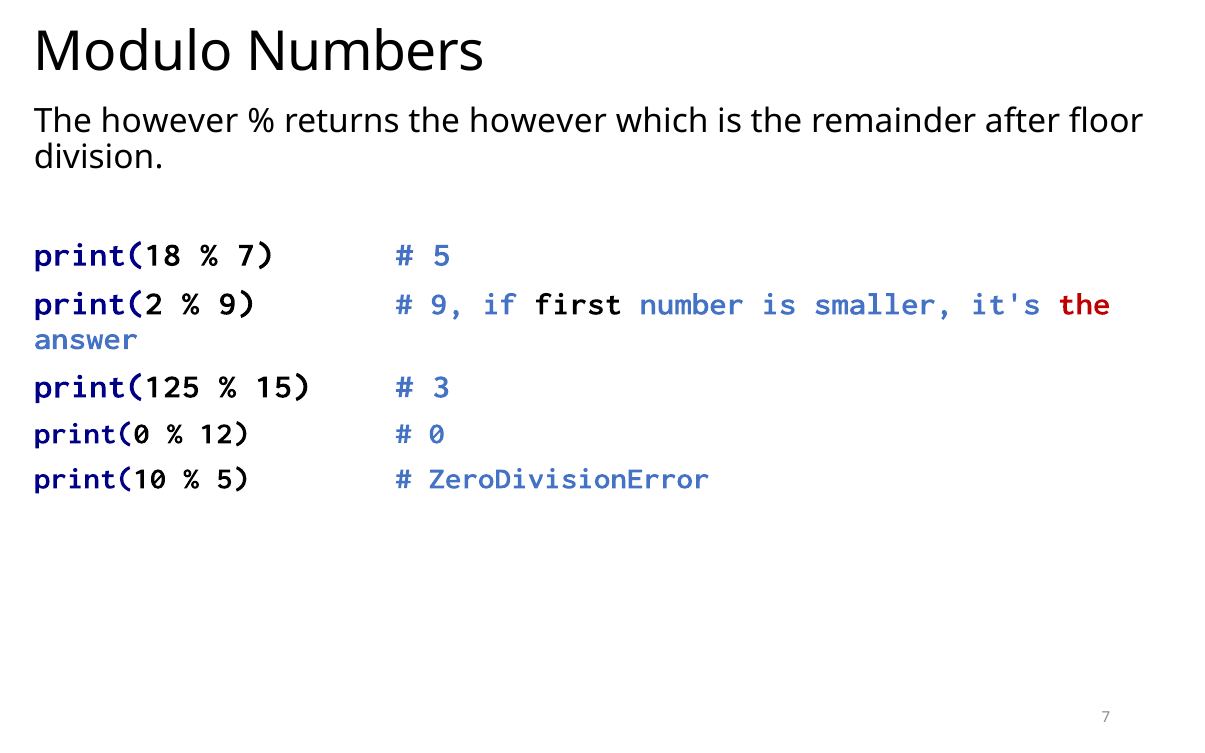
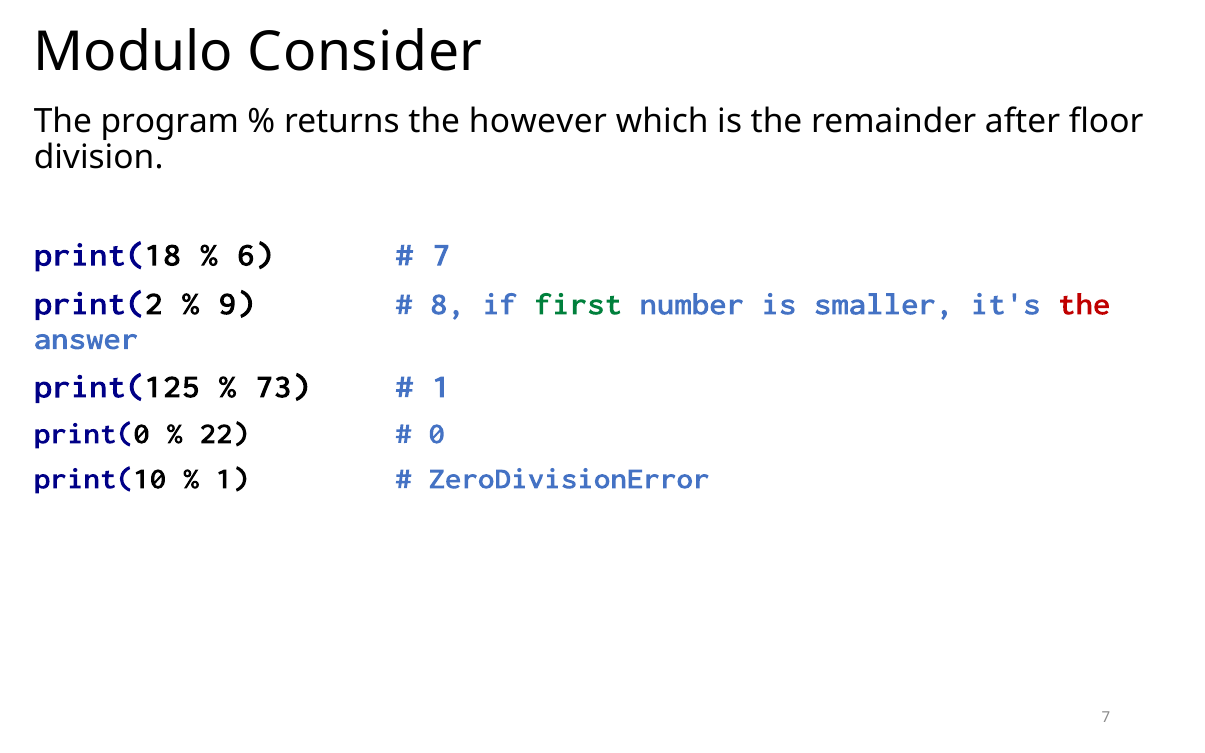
Numbers: Numbers -> Consider
however at (170, 121): however -> program
7 at (255, 255): 7 -> 6
5 at (441, 255): 5 -> 7
9 at (448, 304): 9 -> 8
first colour: black -> green
15: 15 -> 73
3 at (441, 387): 3 -> 1
12: 12 -> 22
5 at (232, 479): 5 -> 1
